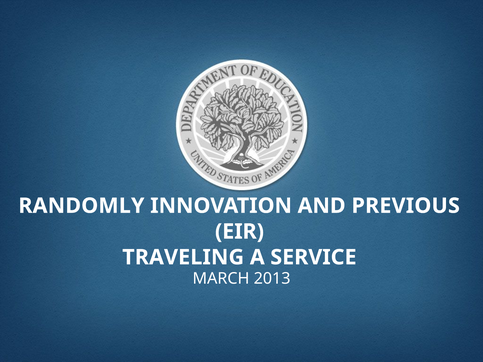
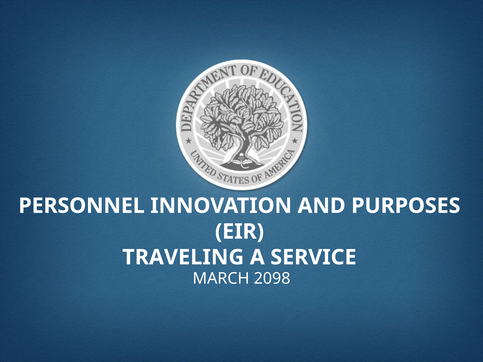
RANDOMLY: RANDOMLY -> PERSONNEL
PREVIOUS: PREVIOUS -> PURPOSES
2013: 2013 -> 2098
